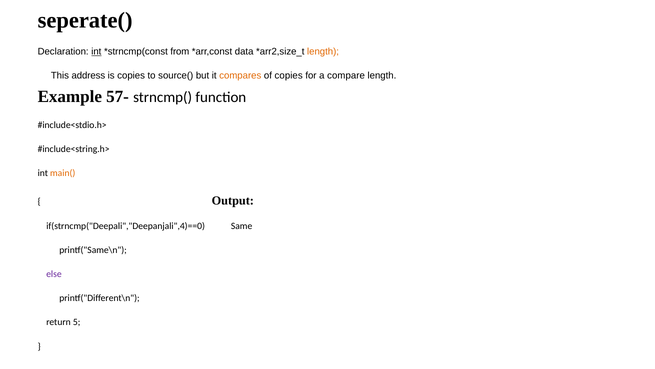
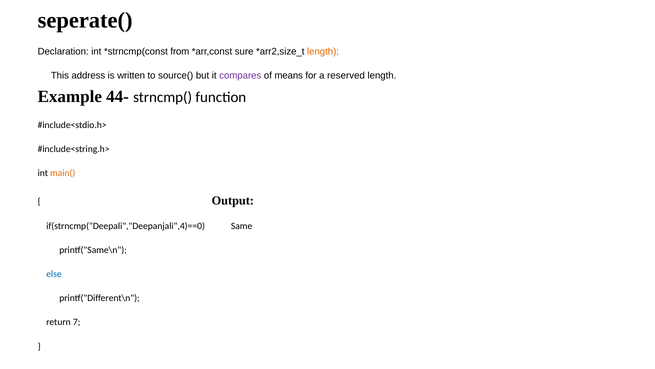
int at (96, 51) underline: present -> none
data: data -> sure
is copies: copies -> written
compares colour: orange -> purple
of copies: copies -> means
compare: compare -> reserved
57-: 57- -> 44-
else colour: purple -> blue
5: 5 -> 7
